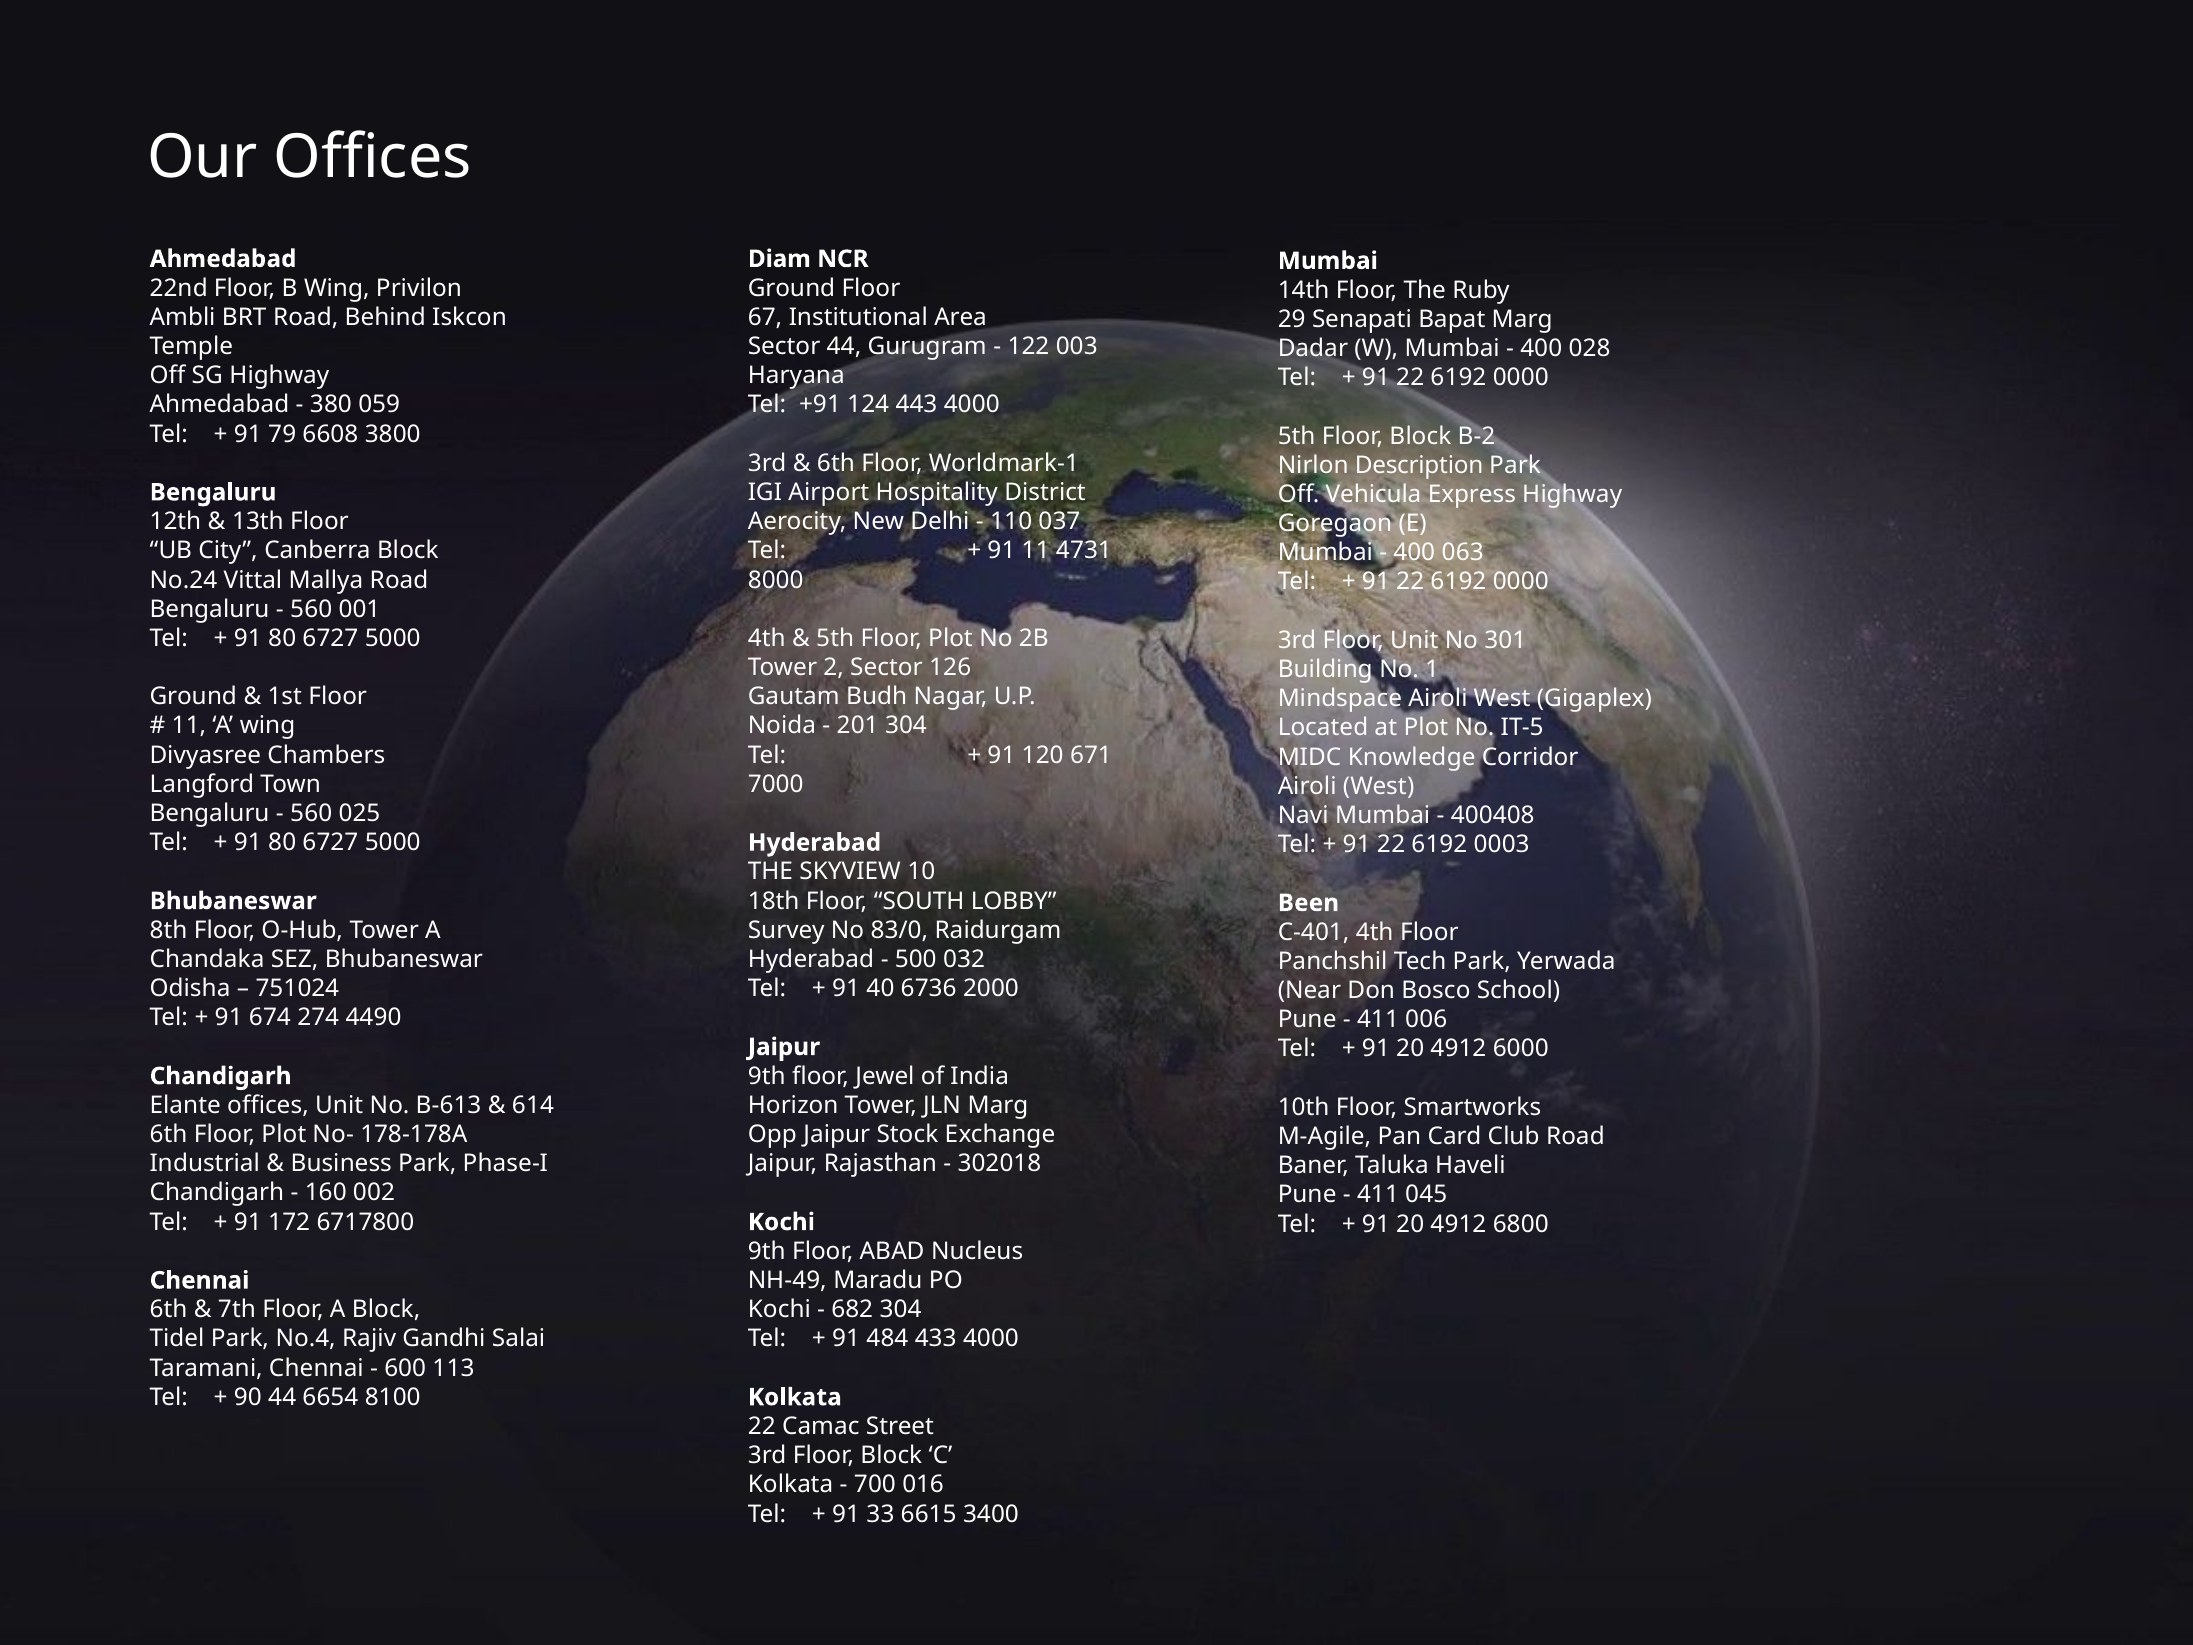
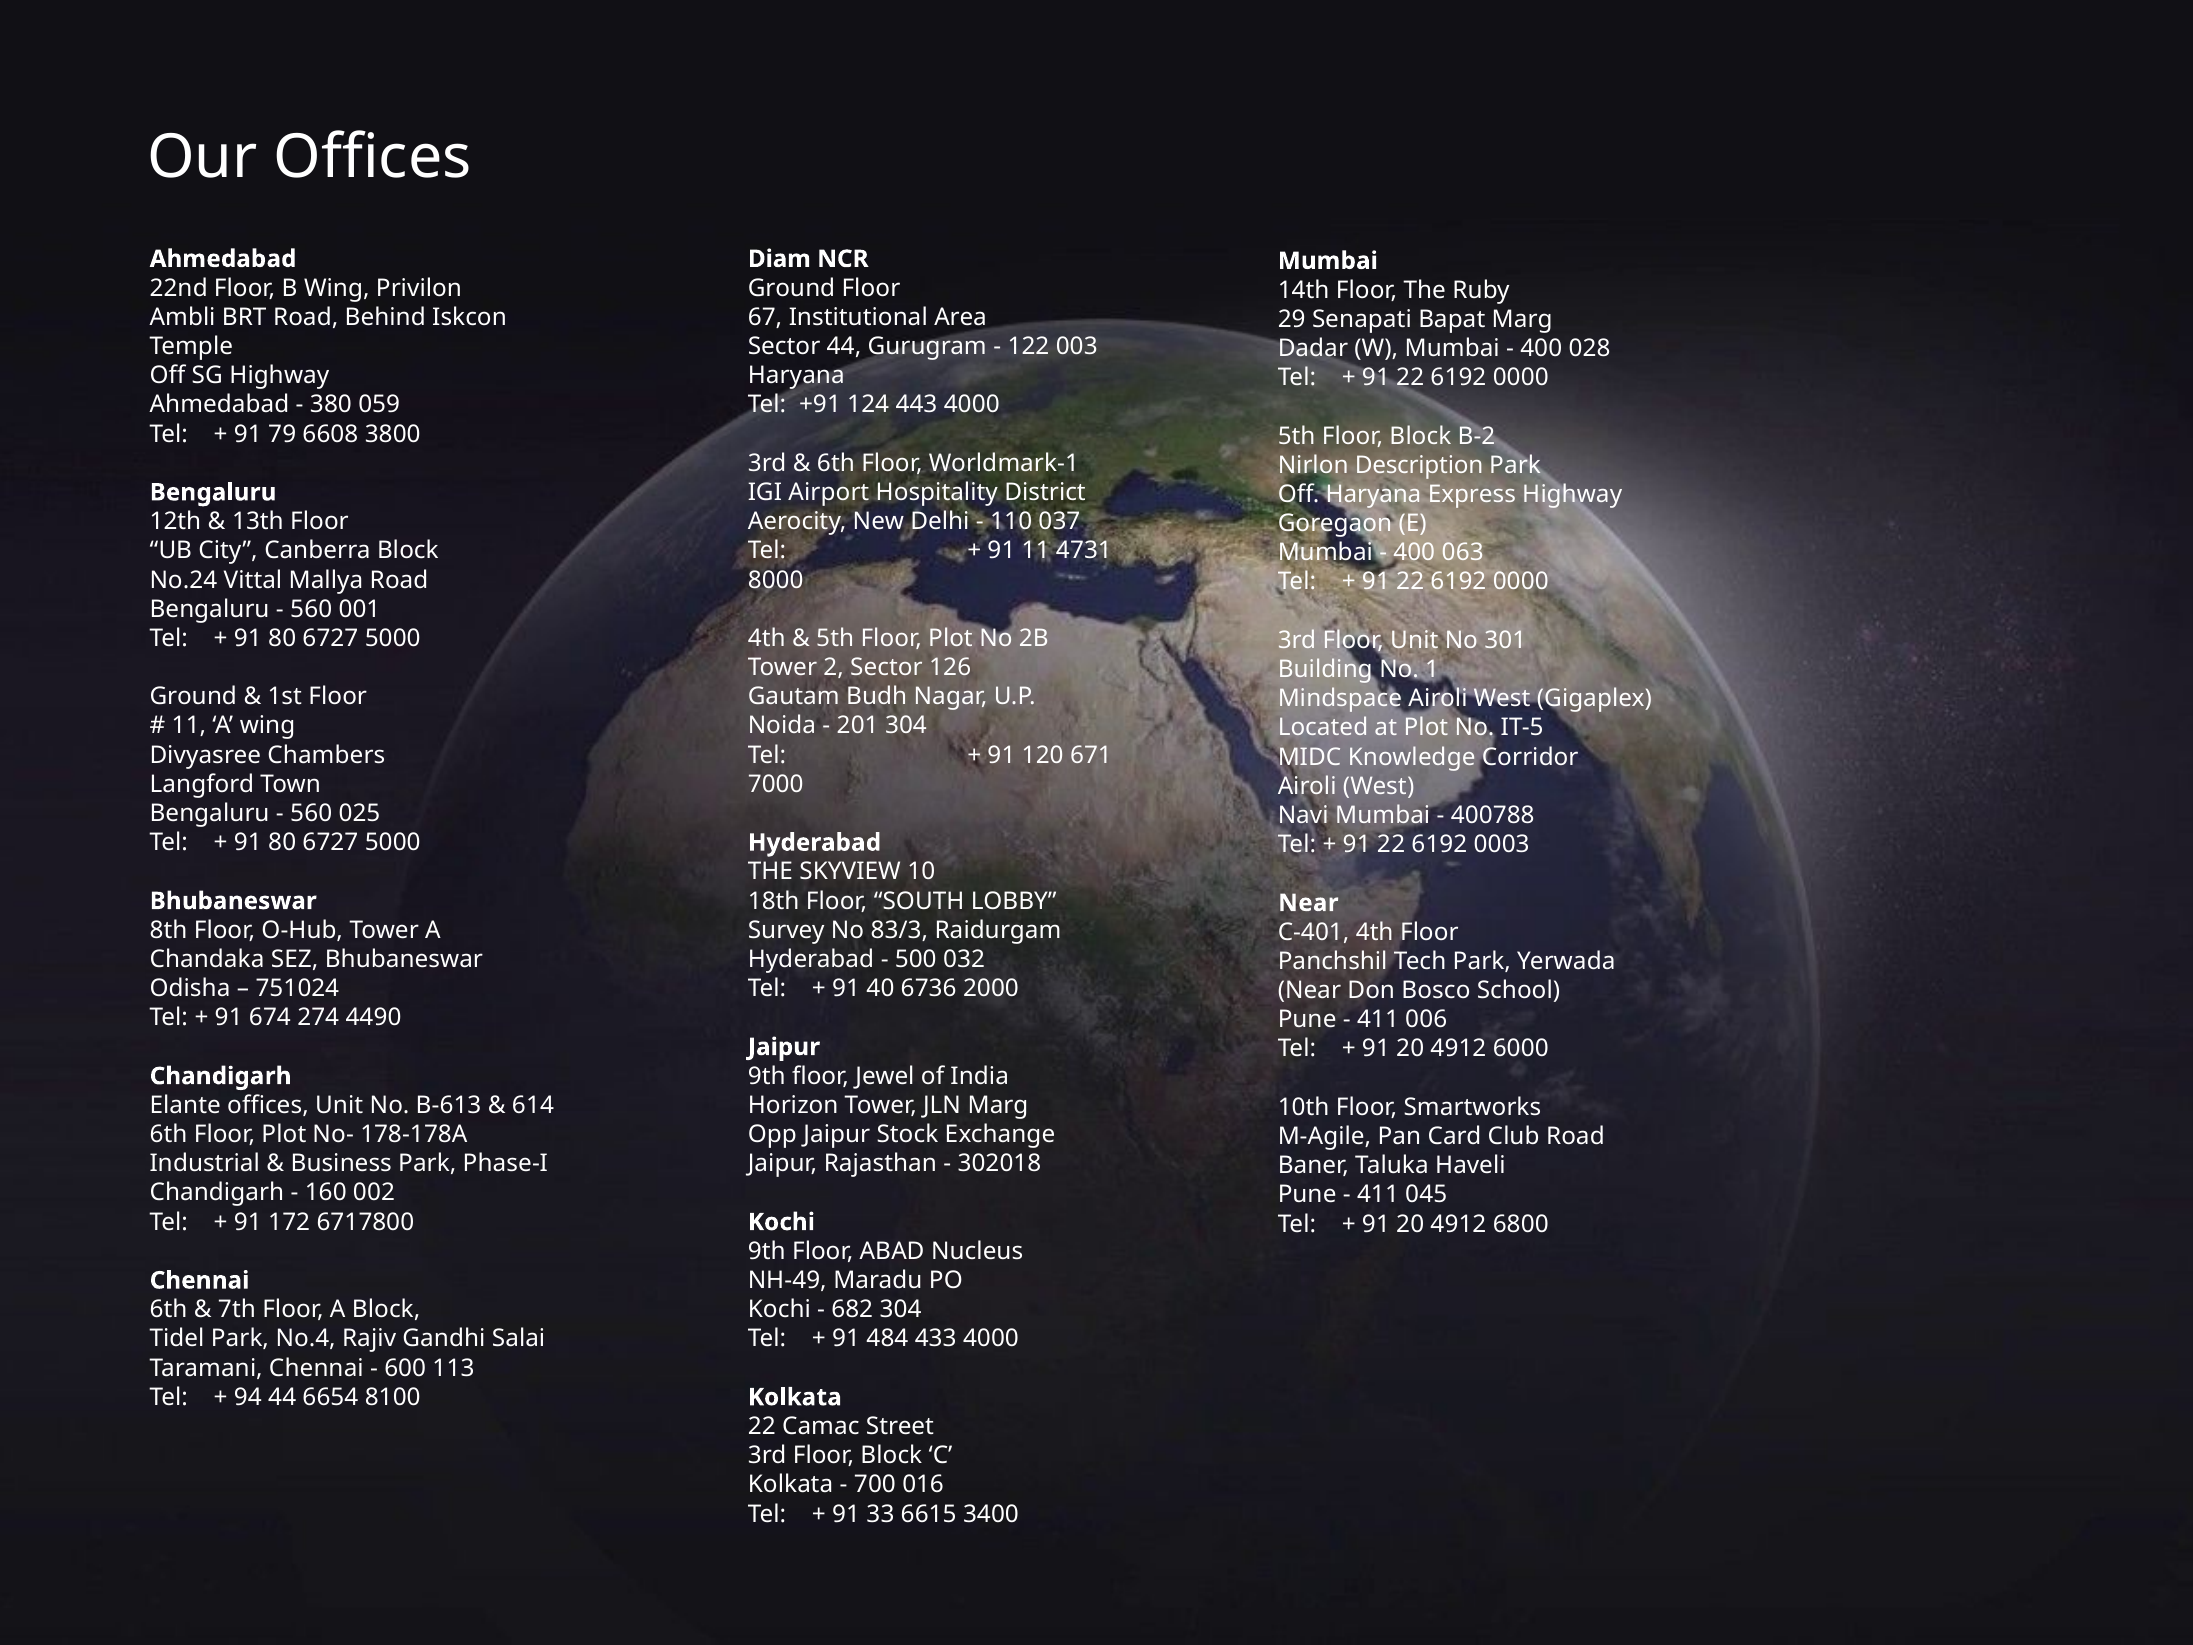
Off Vehicula: Vehicula -> Haryana
400408: 400408 -> 400788
Been at (1308, 903): Been -> Near
83/0: 83/0 -> 83/3
90: 90 -> 94
